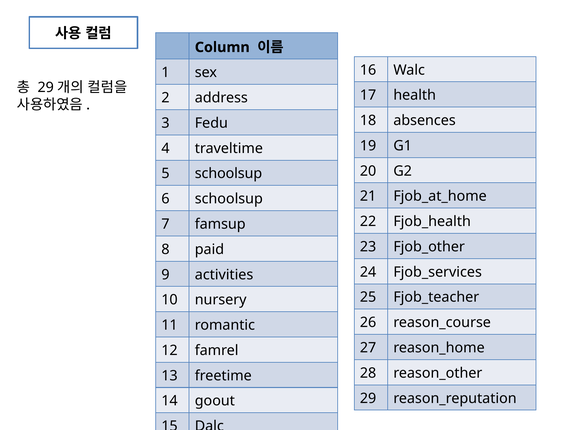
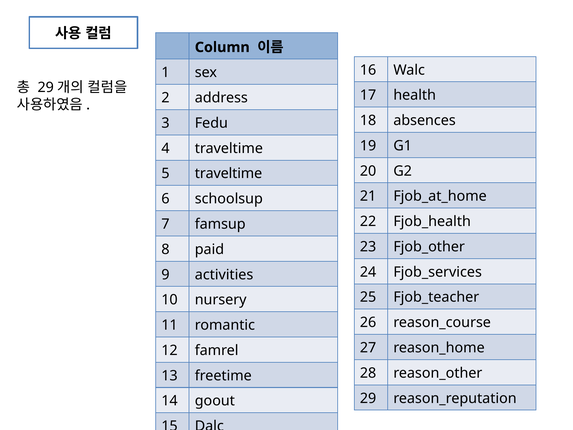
5 schoolsup: schoolsup -> traveltime
